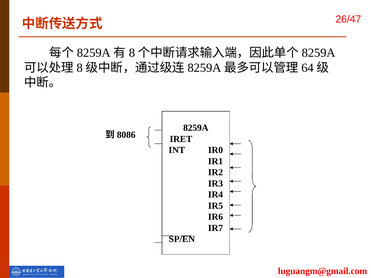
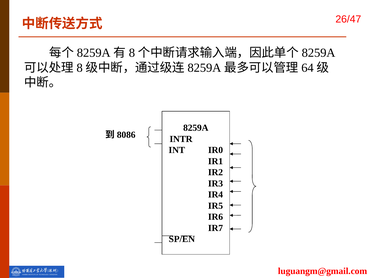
IRET: IRET -> INTR
